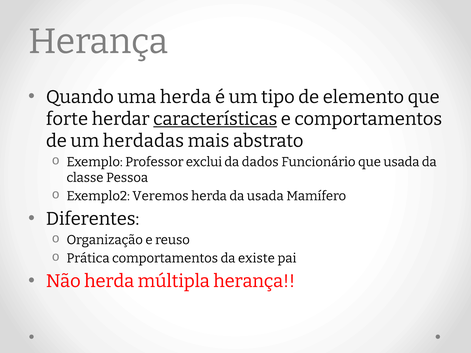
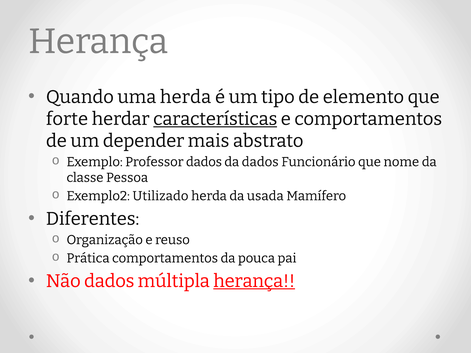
herdadas: herdadas -> depender
Professor exclui: exclui -> dados
que usada: usada -> nome
Veremos: Veremos -> Utilizado
existe: existe -> pouca
Não herda: herda -> dados
herança at (254, 281) underline: none -> present
